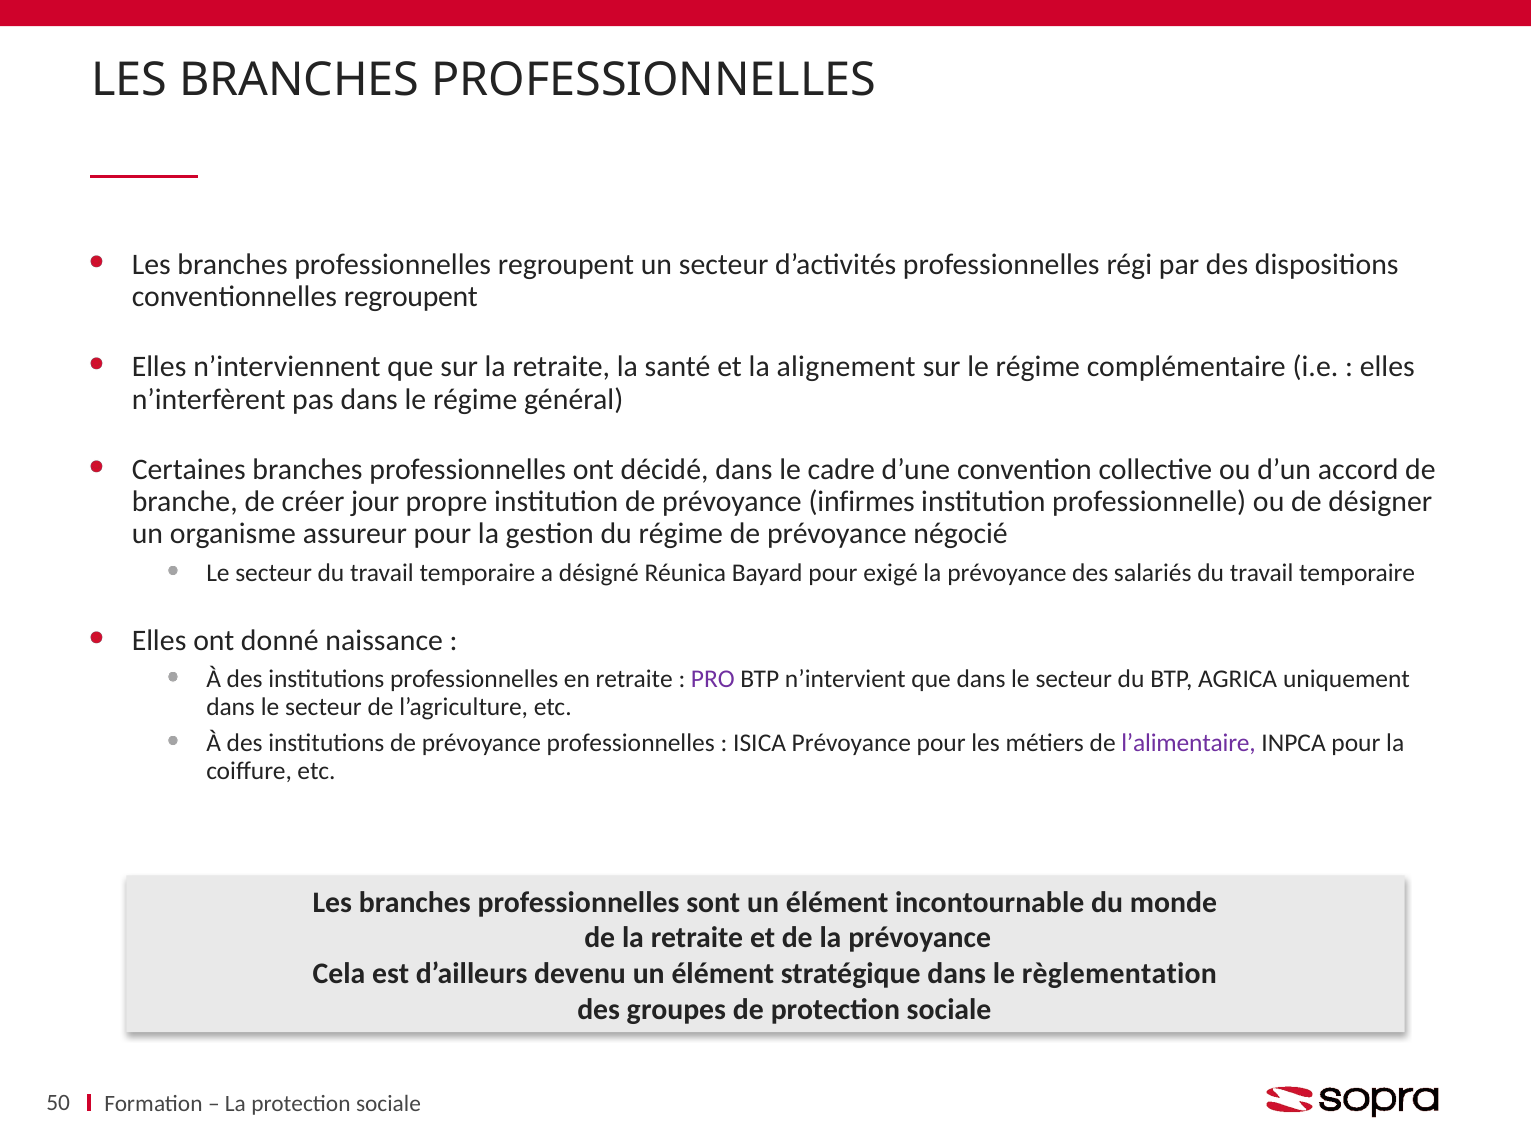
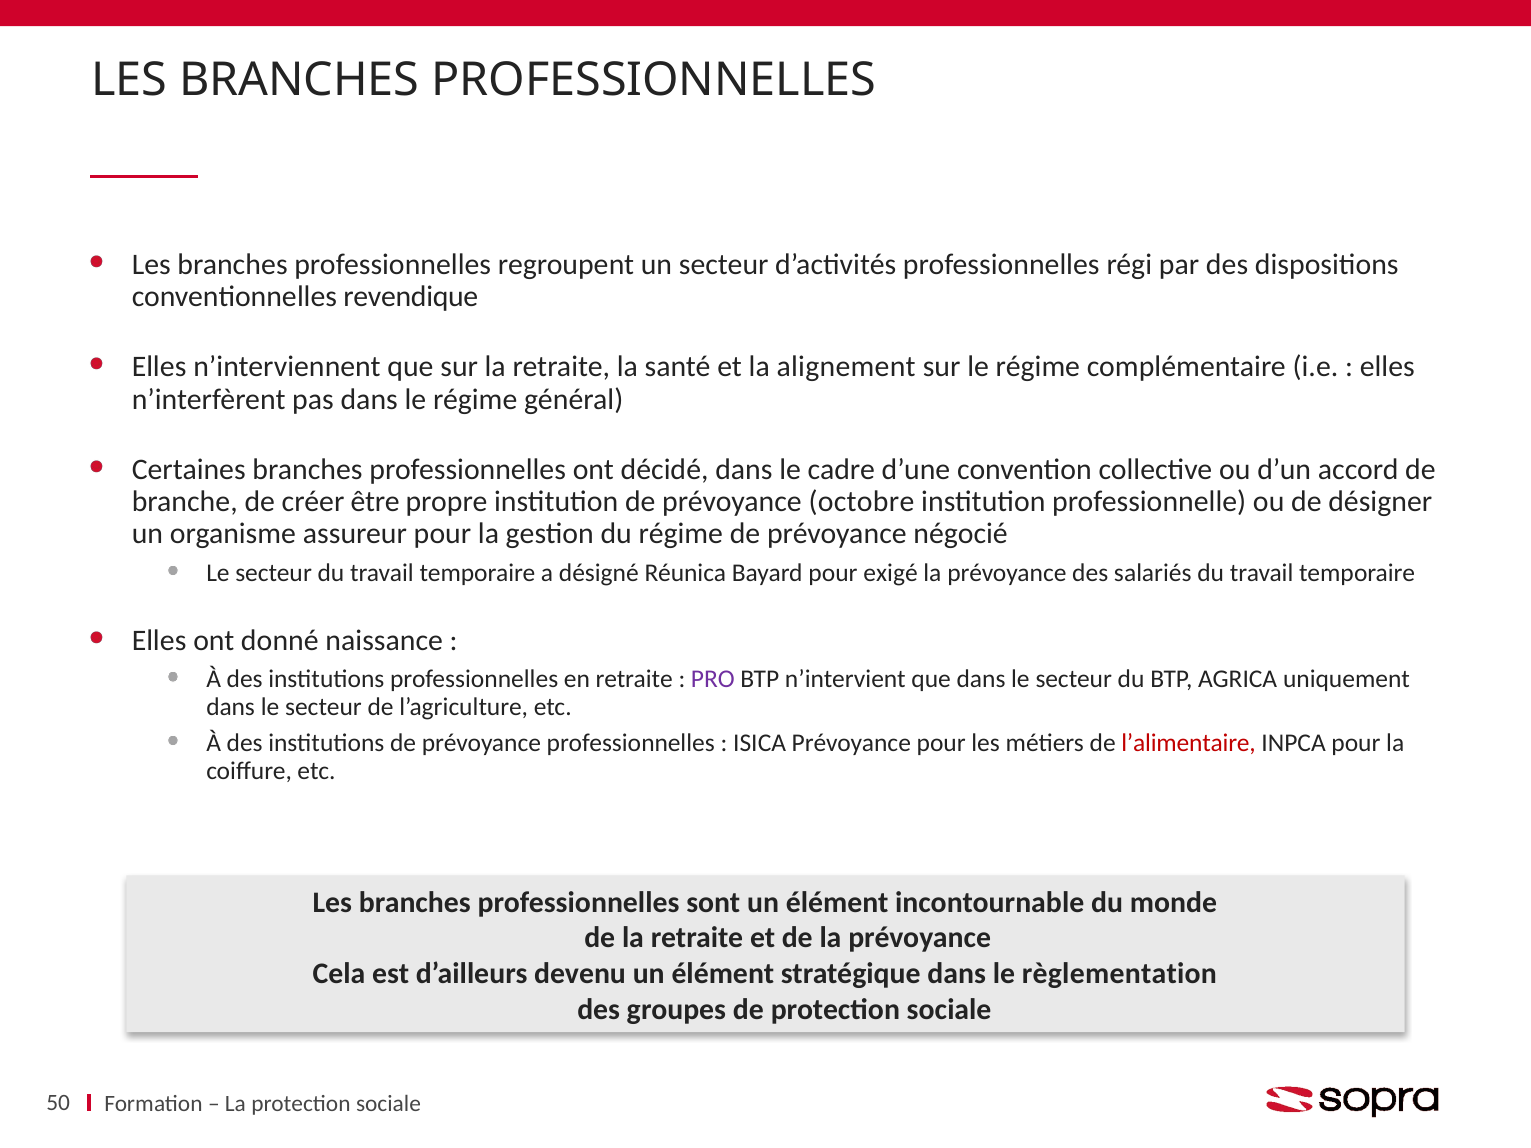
conventionnelles regroupent: regroupent -> revendique
jour: jour -> être
infirmes: infirmes -> octobre
l’alimentaire colour: purple -> red
